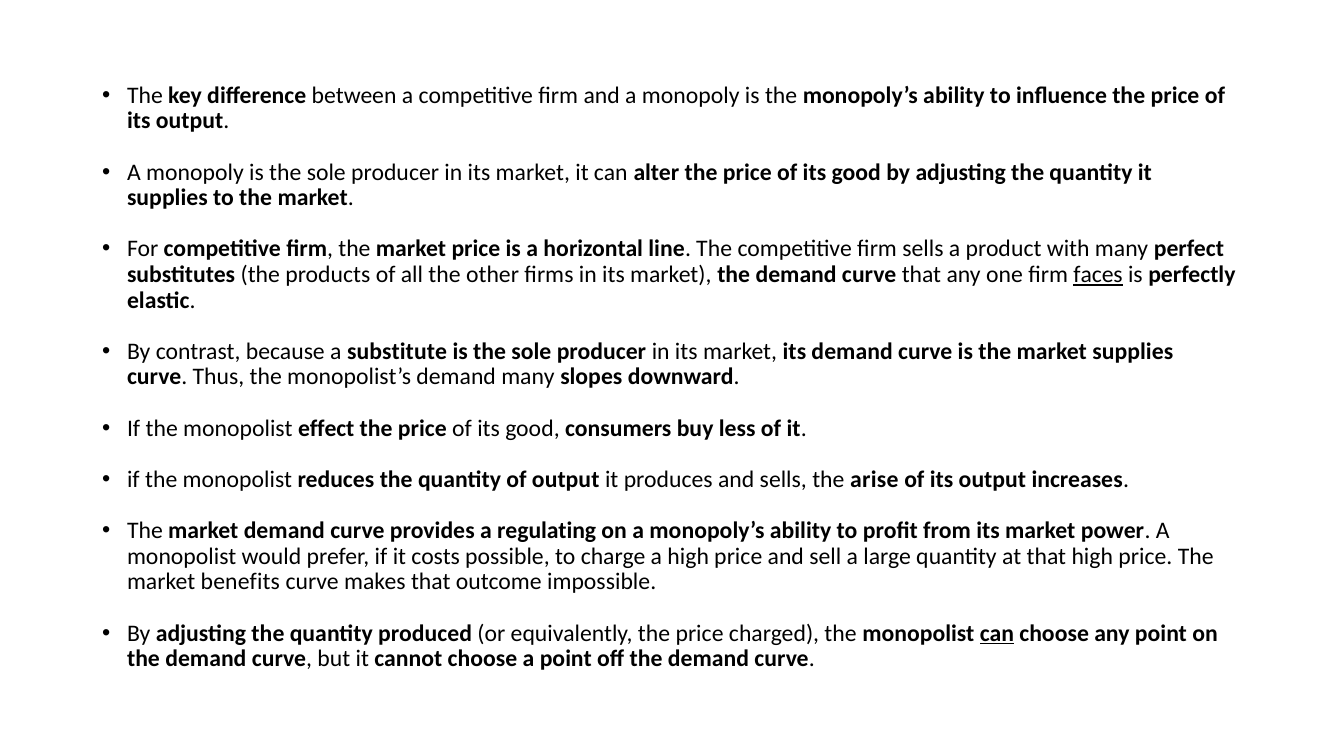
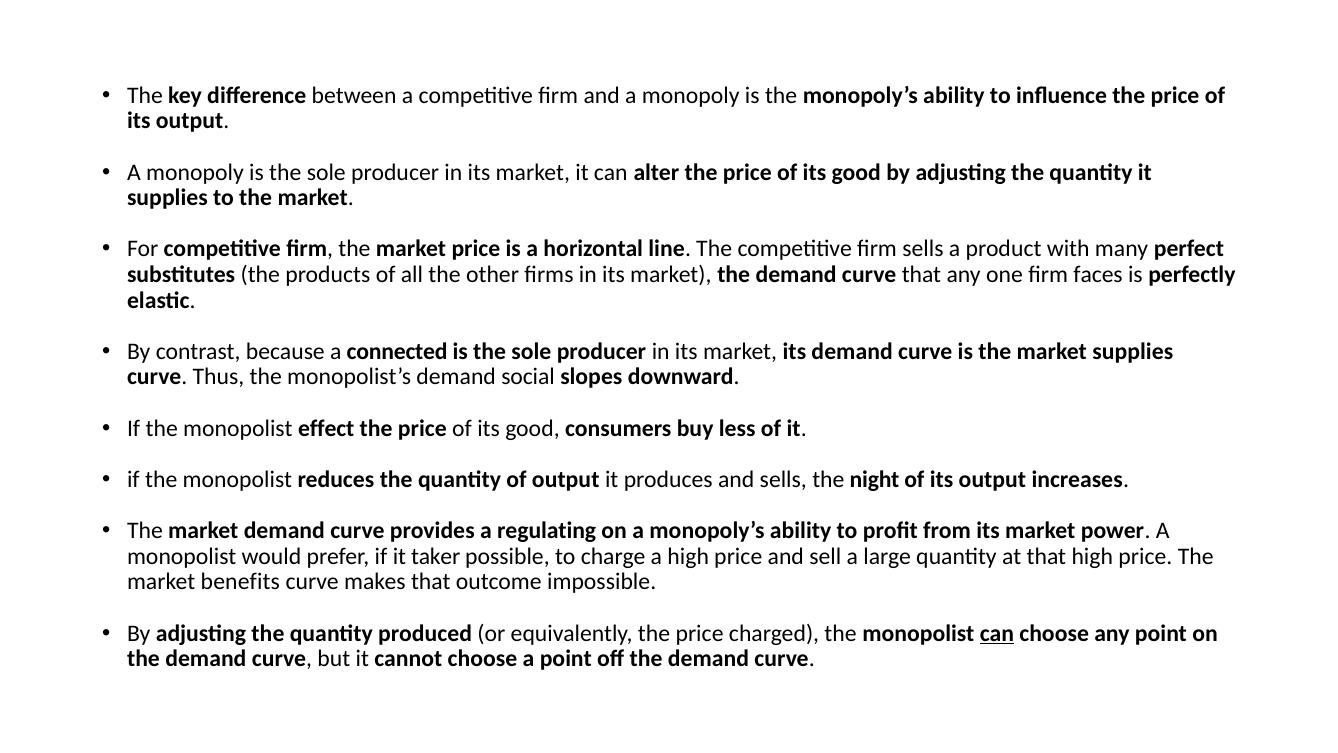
faces underline: present -> none
substitute: substitute -> connected
demand many: many -> social
arise: arise -> night
costs: costs -> taker
